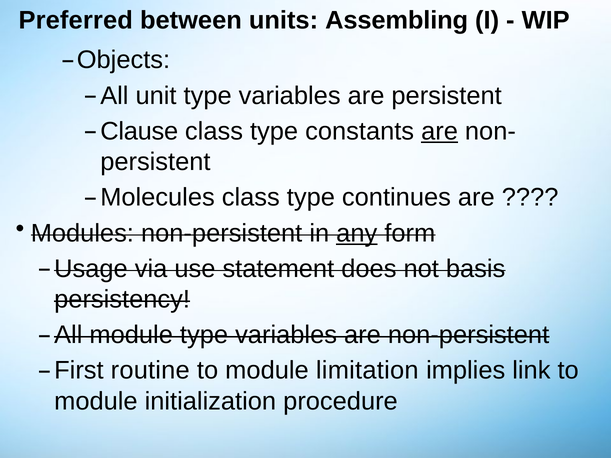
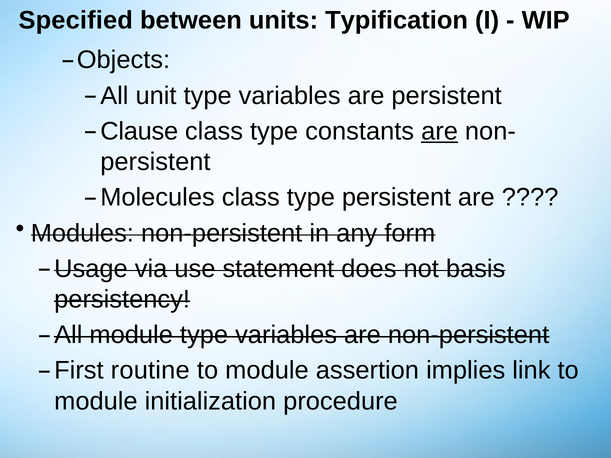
Preferred: Preferred -> Specified
Assembling: Assembling -> Typification
type continues: continues -> persistent
any underline: present -> none
limitation: limitation -> assertion
